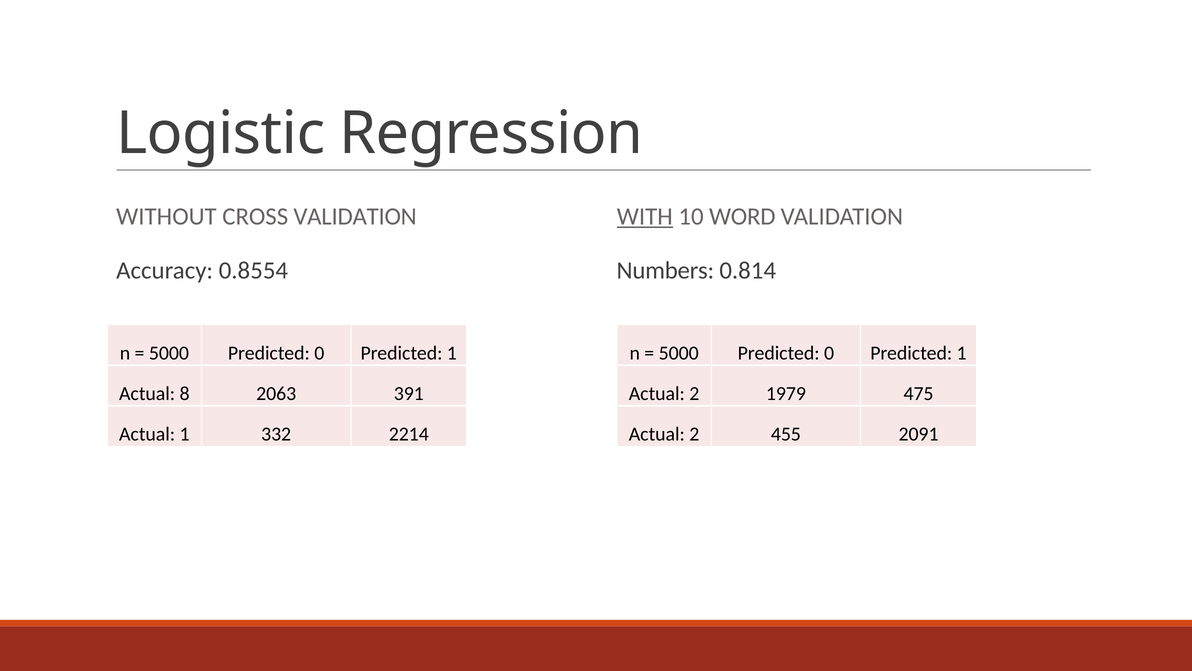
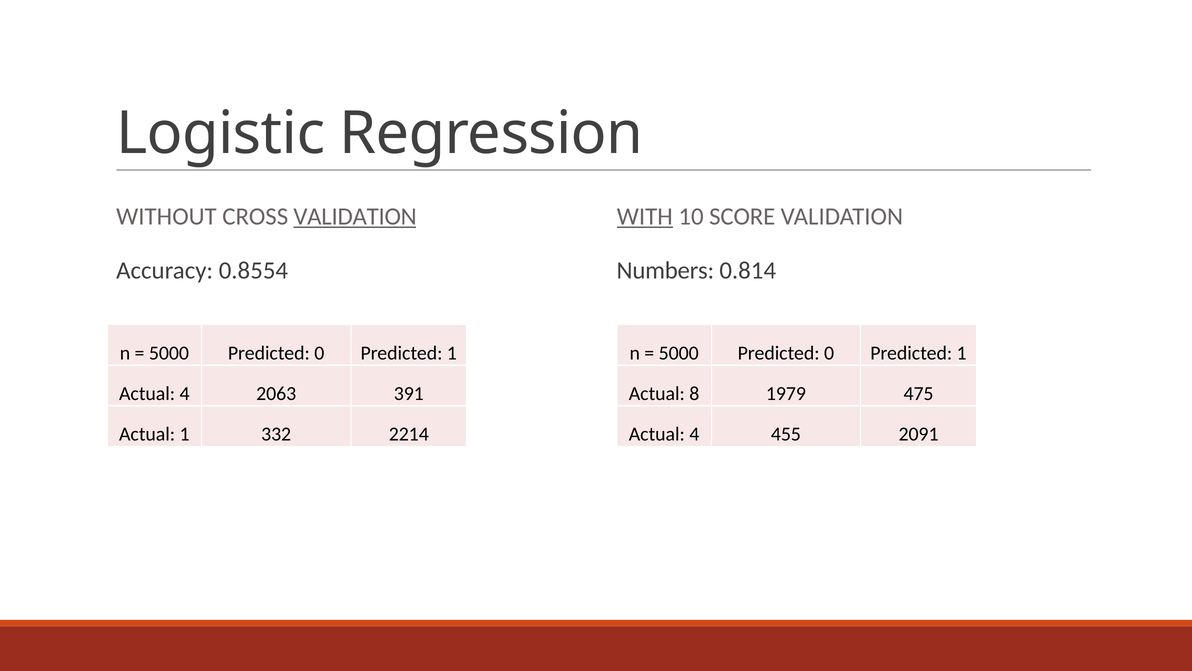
VALIDATION at (355, 216) underline: none -> present
WORD: WORD -> SCORE
8 at (185, 394): 8 -> 4
2 at (694, 394): 2 -> 8
2 at (694, 434): 2 -> 4
